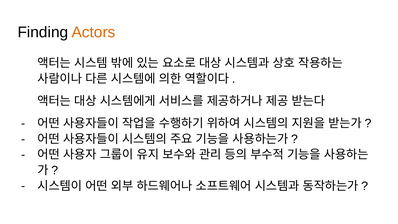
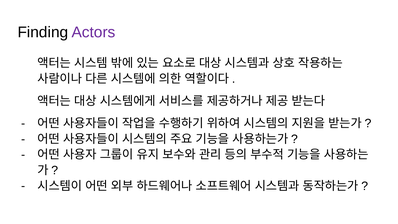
Actors colour: orange -> purple
